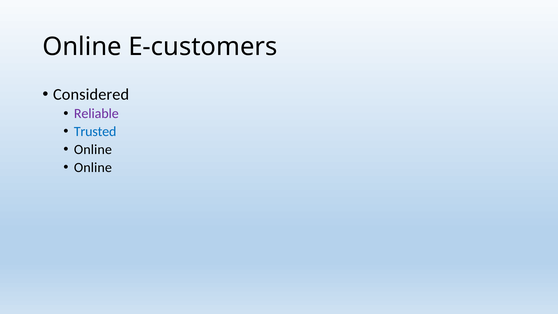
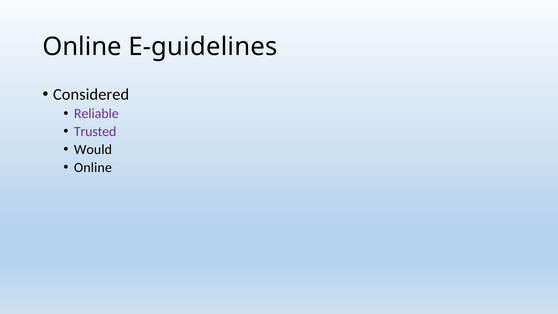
E-customers: E-customers -> E-guidelines
Trusted colour: blue -> purple
Online at (93, 149): Online -> Would
